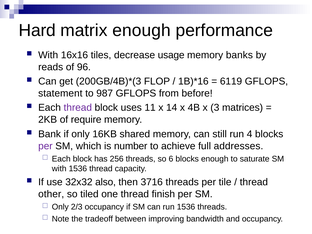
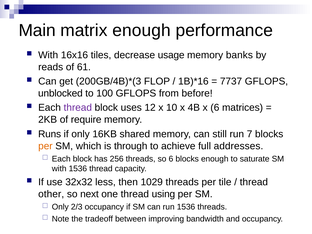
Hard: Hard -> Main
96: 96 -> 61
6119: 6119 -> 7737
statement: statement -> unblocked
987: 987 -> 100
11: 11 -> 12
14: 14 -> 10
x 3: 3 -> 6
Bank: Bank -> Runs
4: 4 -> 7
per at (45, 146) colour: purple -> orange
number: number -> through
also: also -> less
3716: 3716 -> 1029
tiled: tiled -> next
finish: finish -> using
